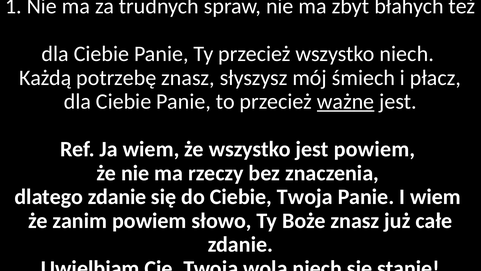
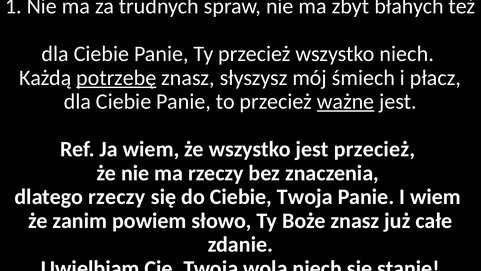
potrzebę underline: none -> present
jest powiem: powiem -> przecież
dlatego zdanie: zdanie -> rzeczy
